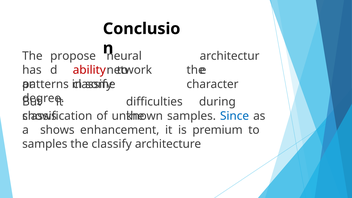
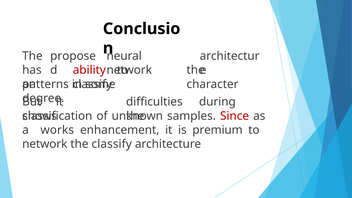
Since colour: blue -> red
a shows: shows -> works
samples at (45, 144): samples -> network
